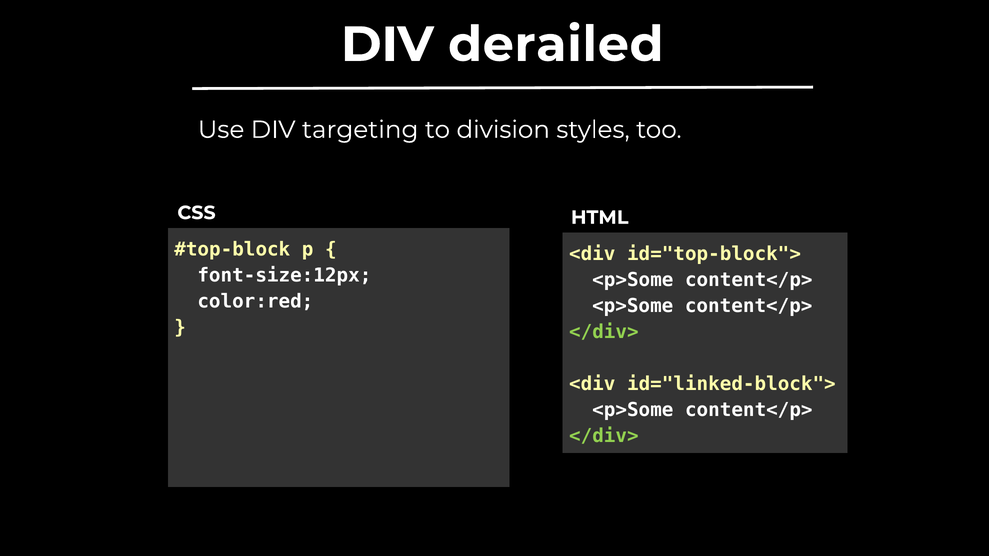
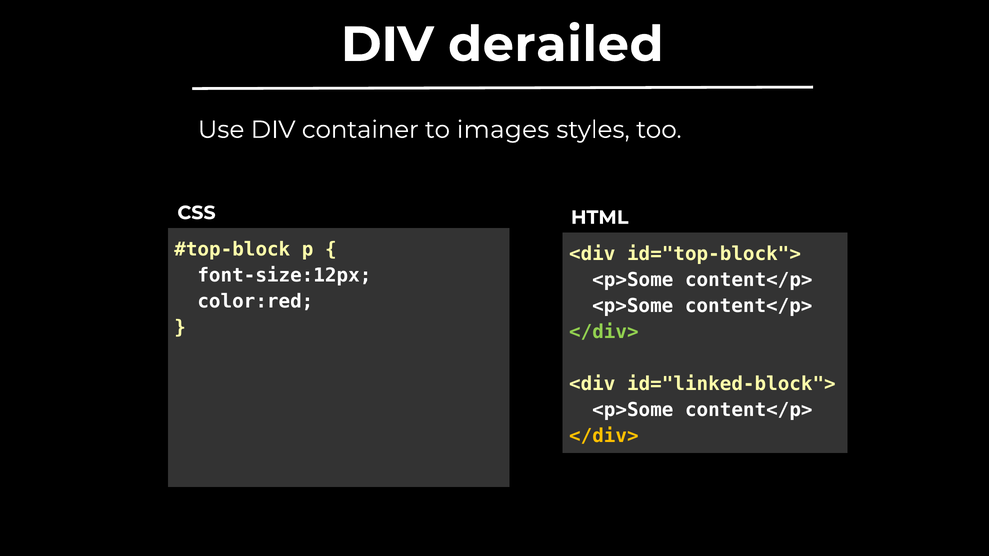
targeting: targeting -> container
division: division -> images
</div> at (604, 436) colour: light green -> yellow
